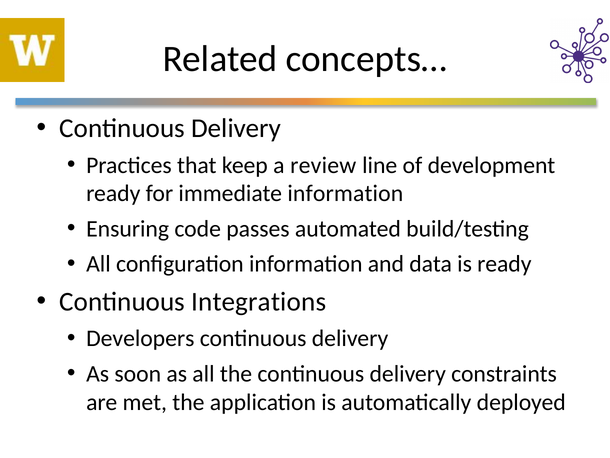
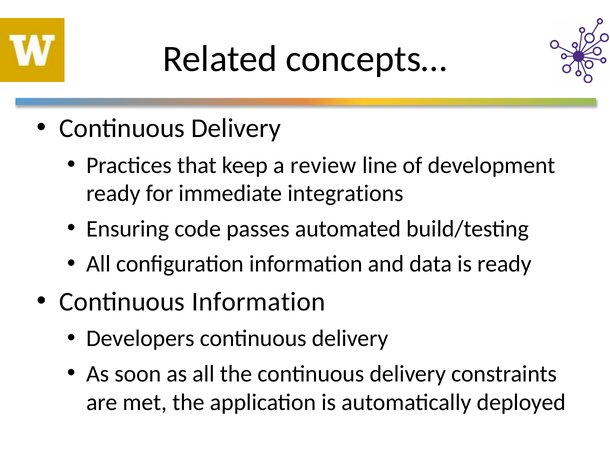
immediate information: information -> integrations
Continuous Integrations: Integrations -> Information
